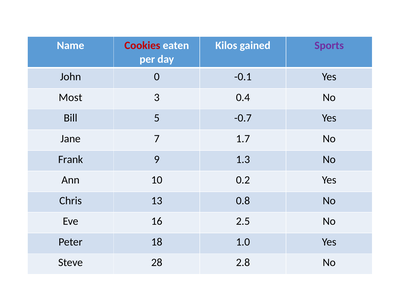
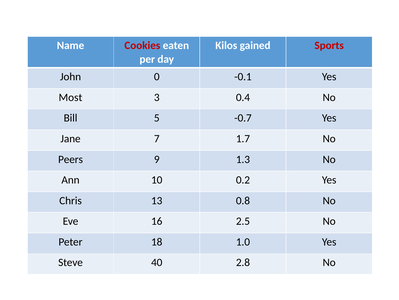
Sports colour: purple -> red
Frank: Frank -> Peers
28: 28 -> 40
